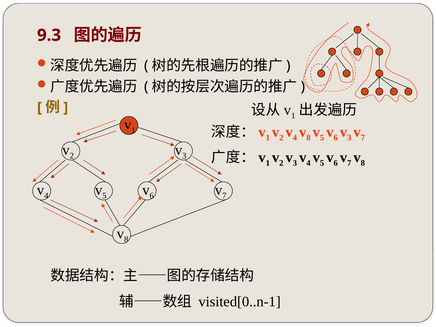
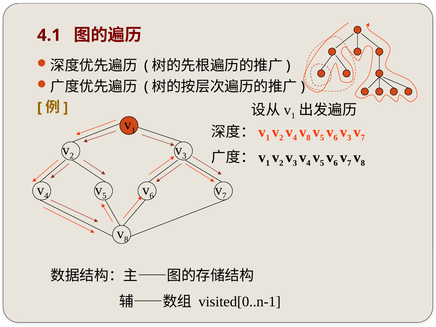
9.3: 9.3 -> 4.1
